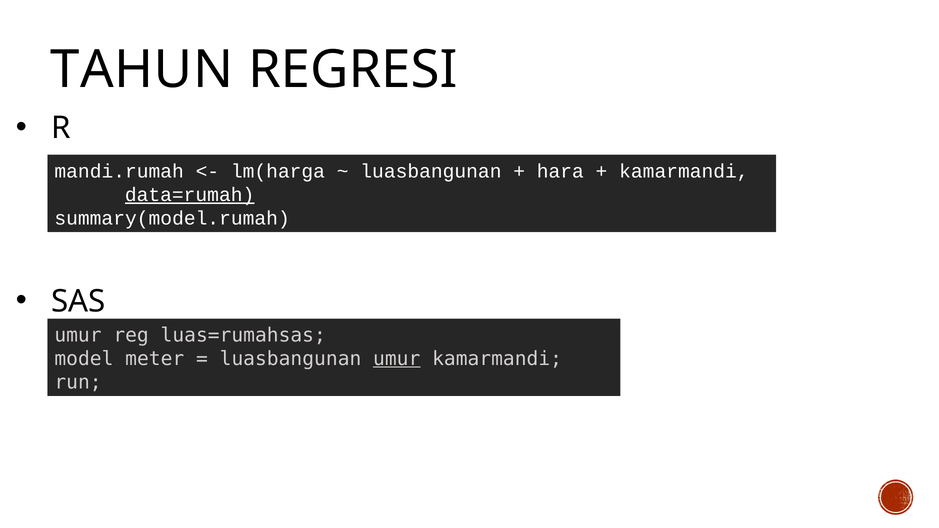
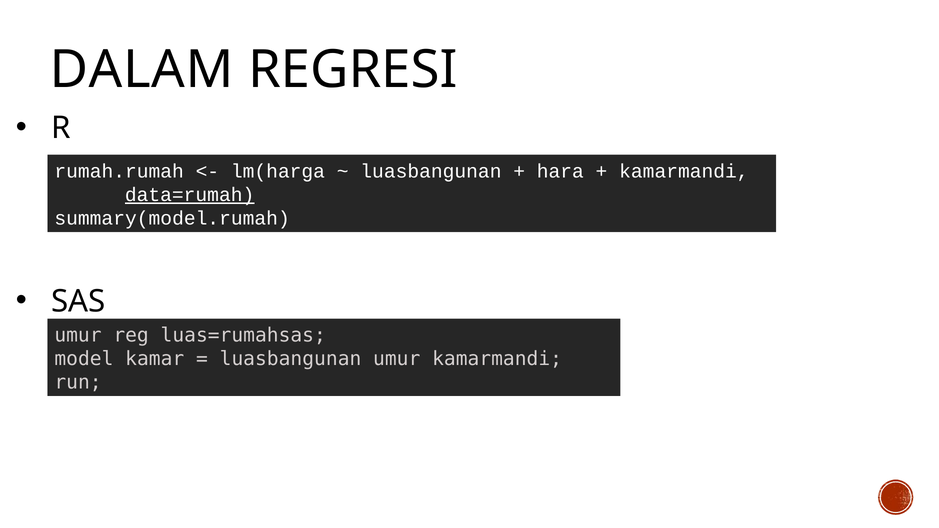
TAHUN: TAHUN -> DALAM
mandi.rumah: mandi.rumah -> rumah.rumah
meter: meter -> kamar
umur at (397, 359) underline: present -> none
